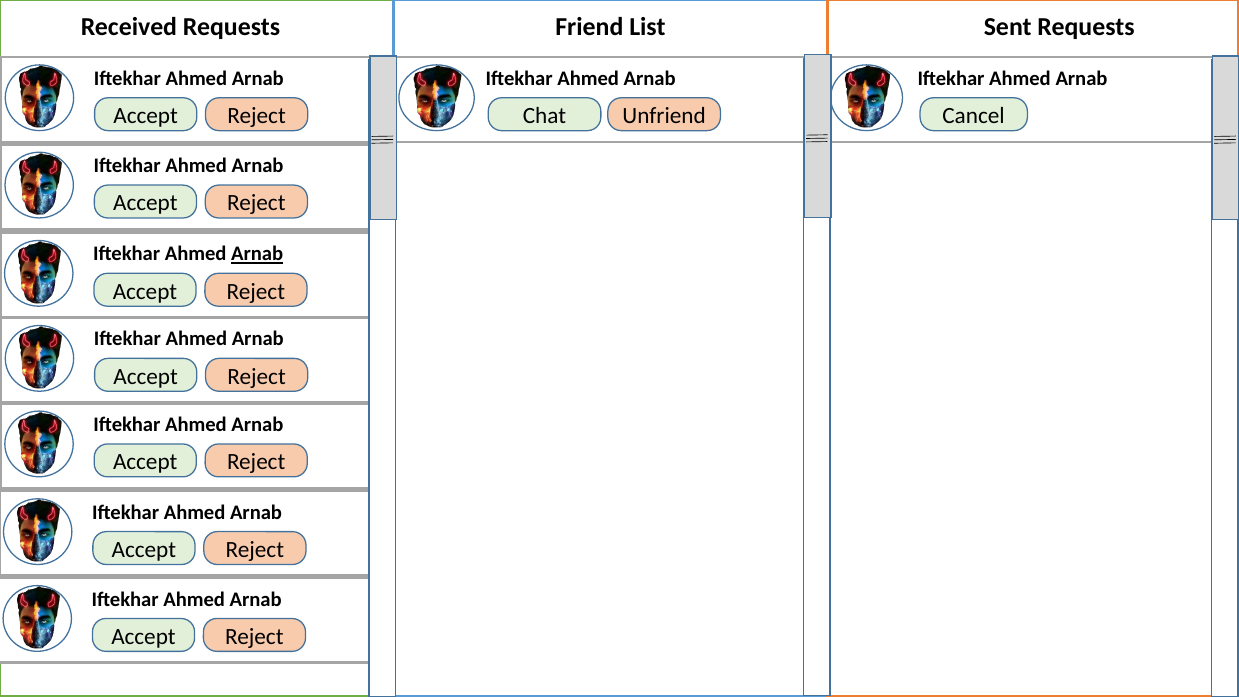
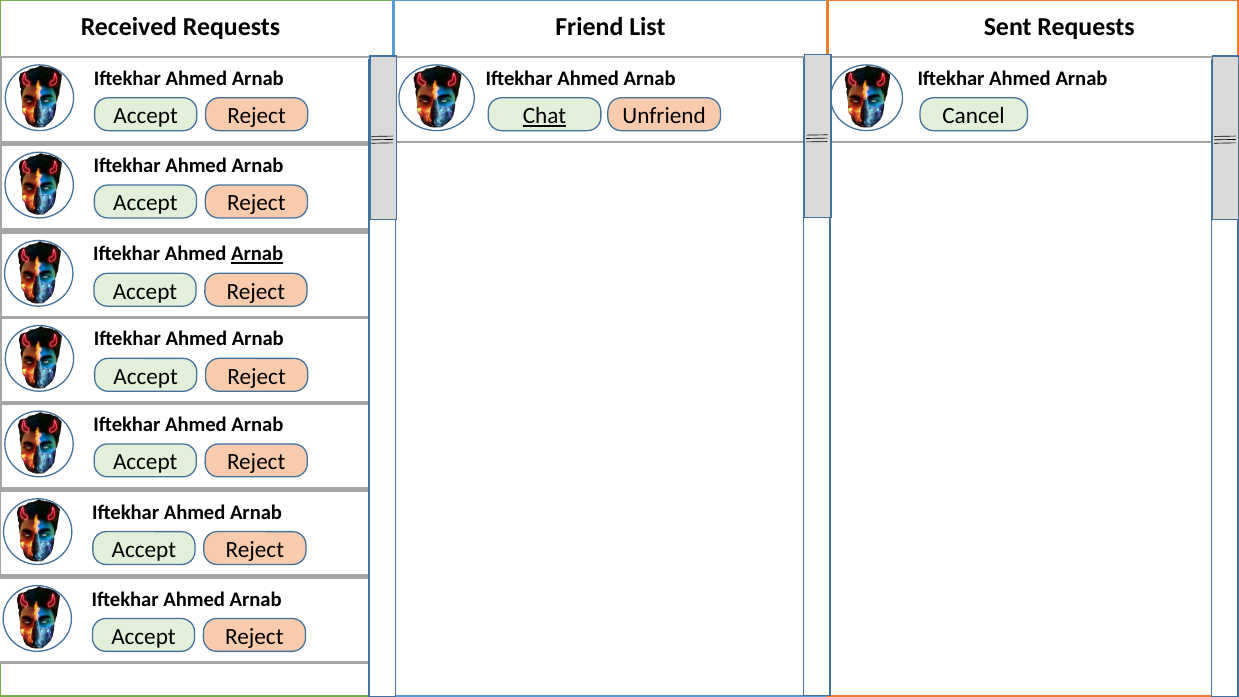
Chat underline: none -> present
